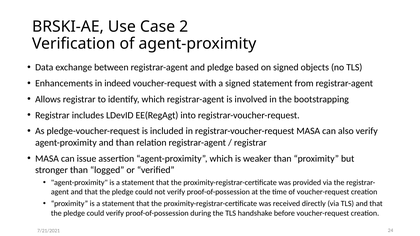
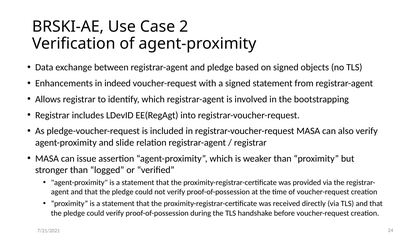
and than: than -> slide
